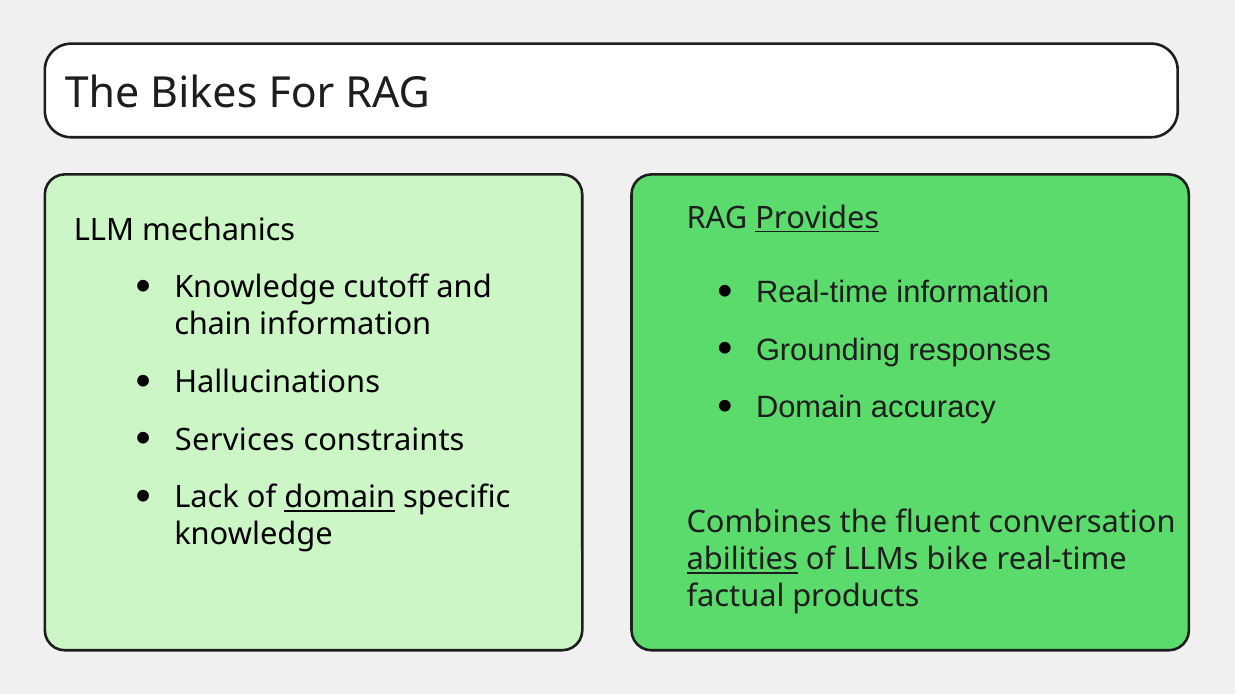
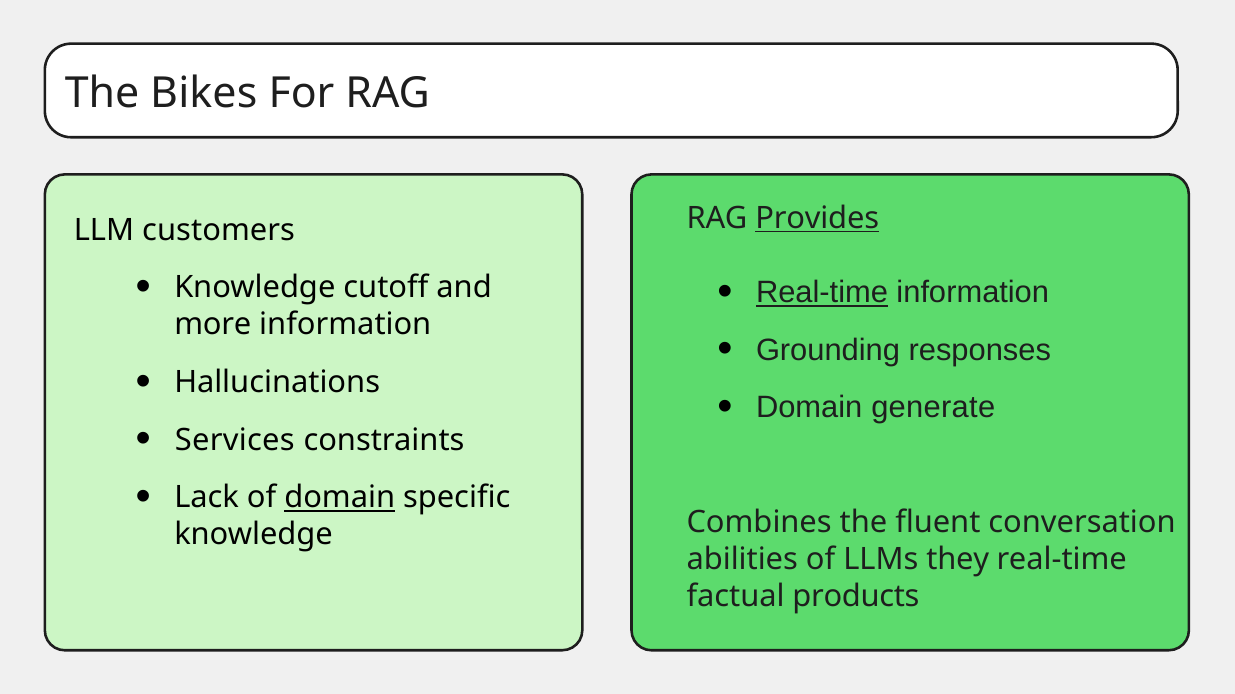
mechanics: mechanics -> customers
Real-time at (822, 293) underline: none -> present
chain: chain -> more
accuracy: accuracy -> generate
abilities underline: present -> none
bike: bike -> they
